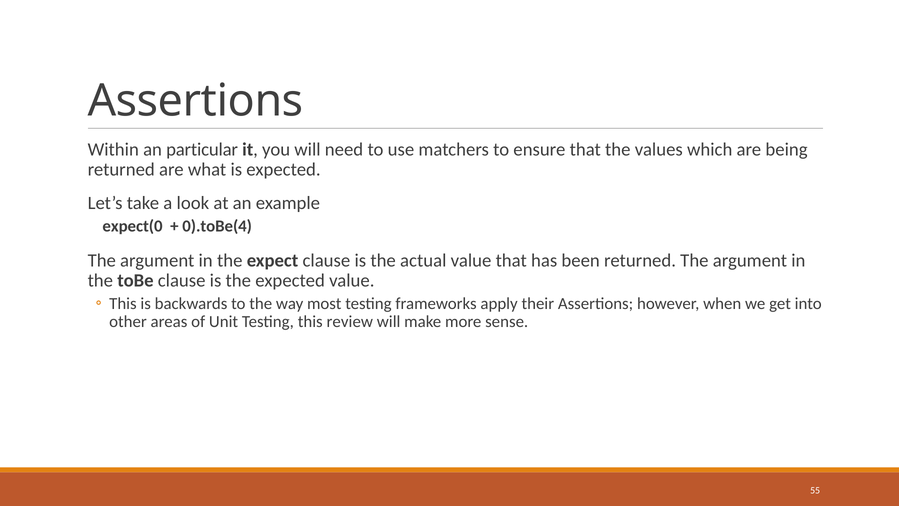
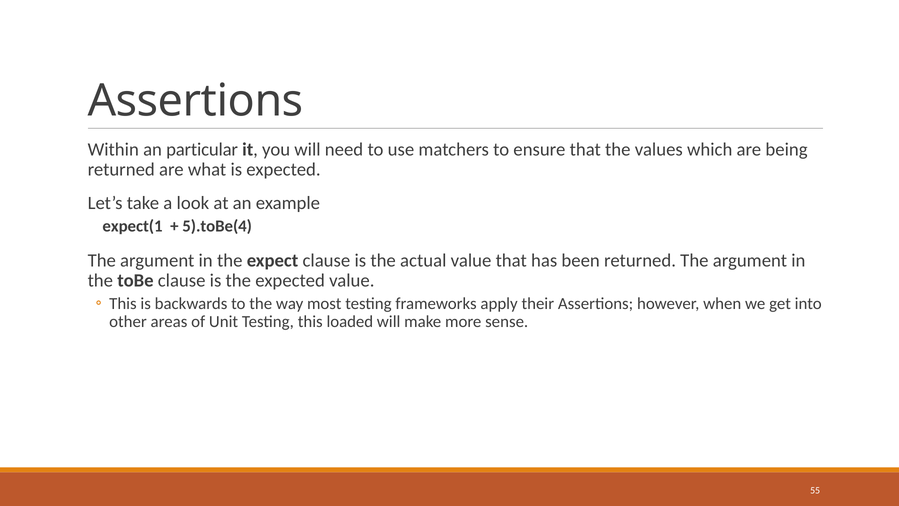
expect(0: expect(0 -> expect(1
0).toBe(4: 0).toBe(4 -> 5).toBe(4
review: review -> loaded
